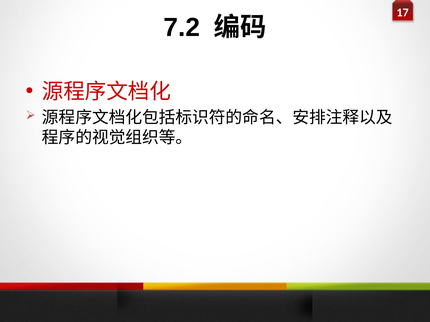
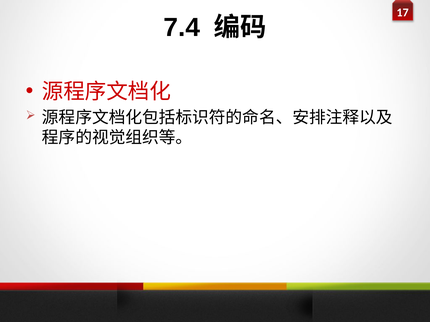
7.2: 7.2 -> 7.4
